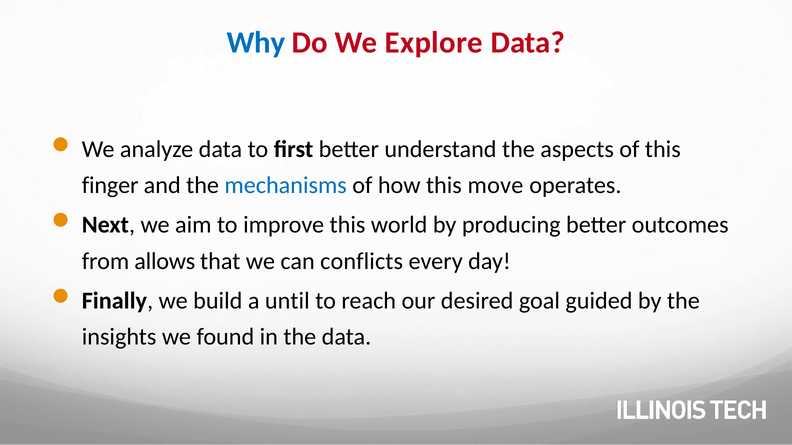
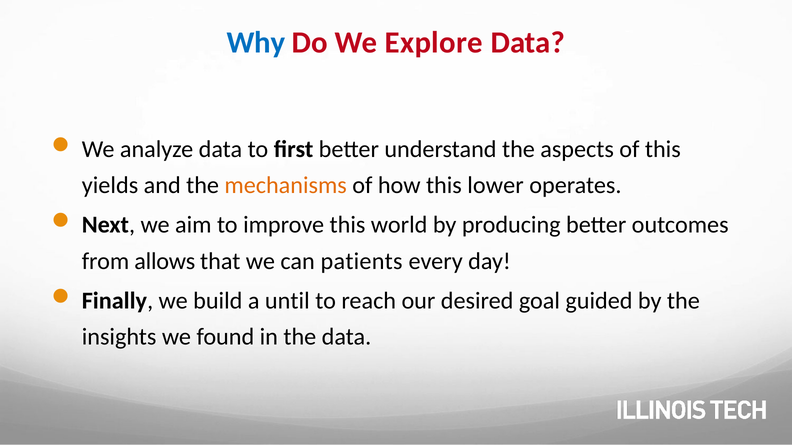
finger: finger -> yields
mechanisms colour: blue -> orange
move: move -> lower
conflicts: conflicts -> patients
